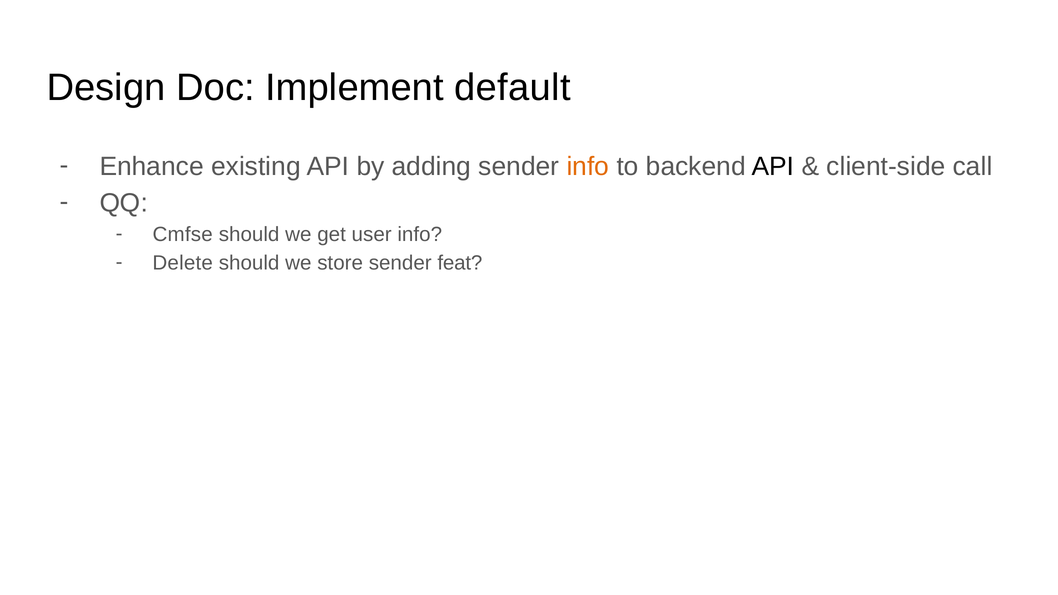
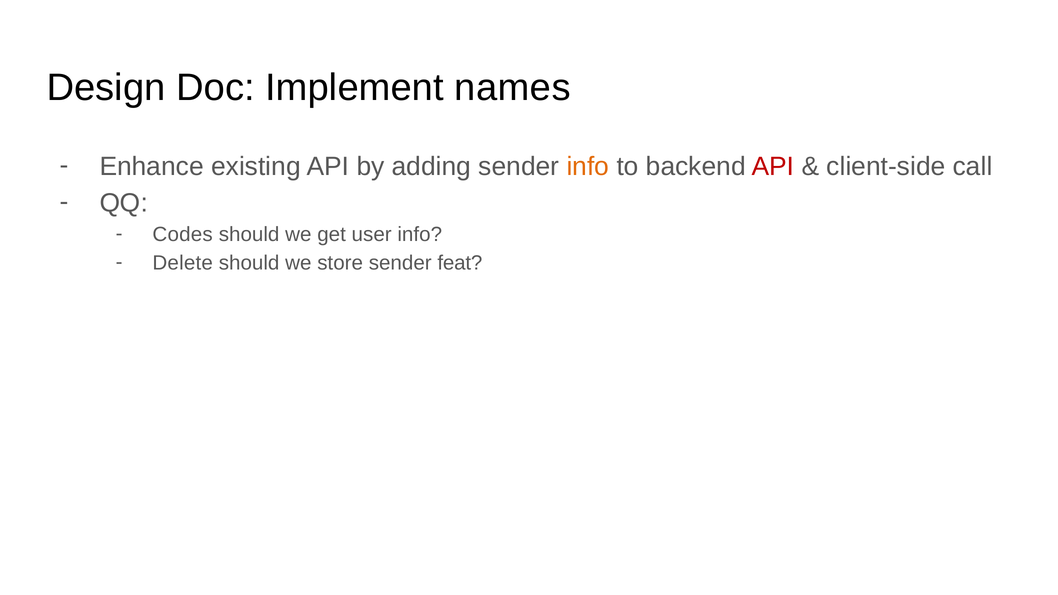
default: default -> names
API at (773, 166) colour: black -> red
Cmfse: Cmfse -> Codes
